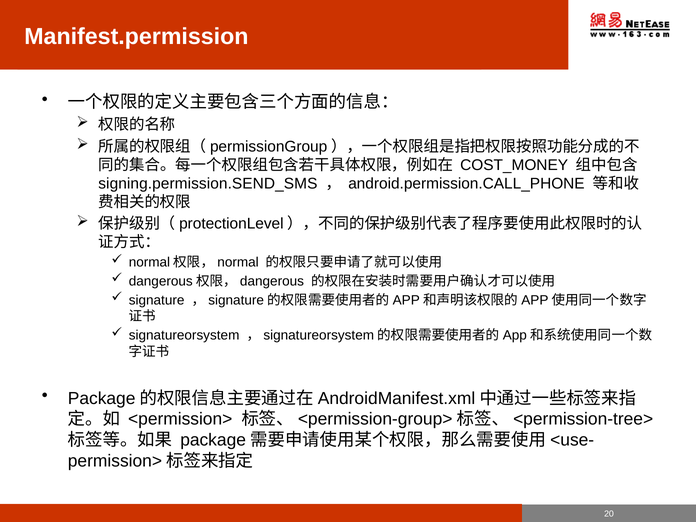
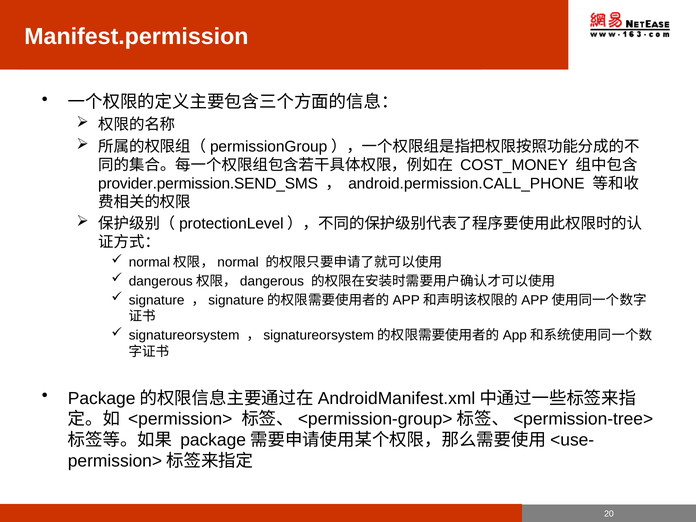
signing.permission.SEND_SMS: signing.permission.SEND_SMS -> provider.permission.SEND_SMS
